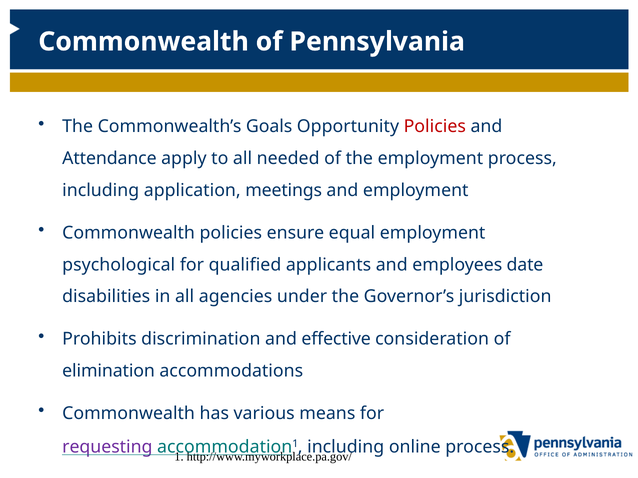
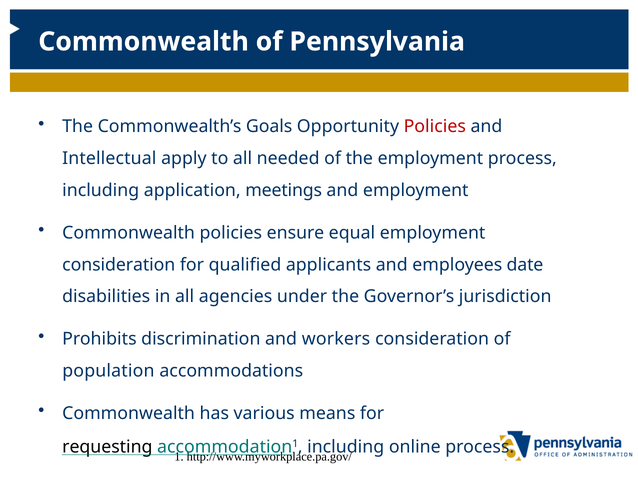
Attendance: Attendance -> Intellectual
psychological at (119, 265): psychological -> consideration
effective: effective -> workers
elimination: elimination -> population
requesting colour: purple -> black
